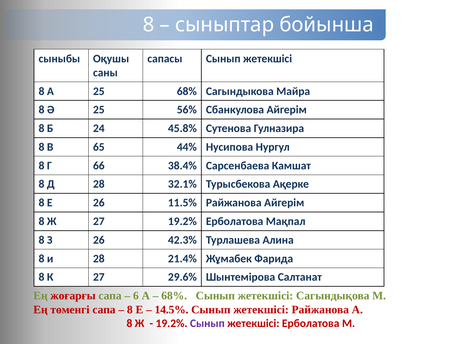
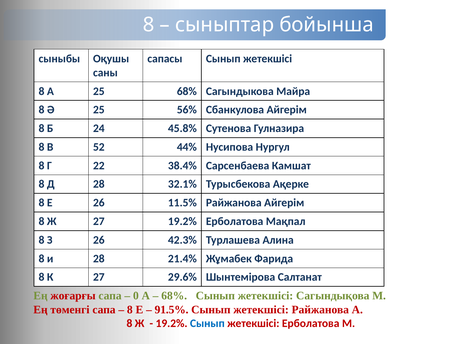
65: 65 -> 52
66: 66 -> 22
6: 6 -> 0
14.5%: 14.5% -> 91.5%
Сынып at (207, 323) colour: purple -> blue
